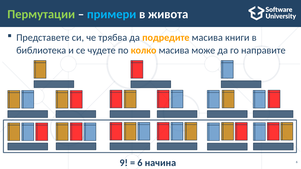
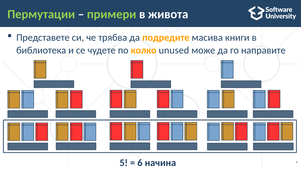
примери colour: light blue -> light green
колко масива: масива -> unused
9: 9 -> 5
